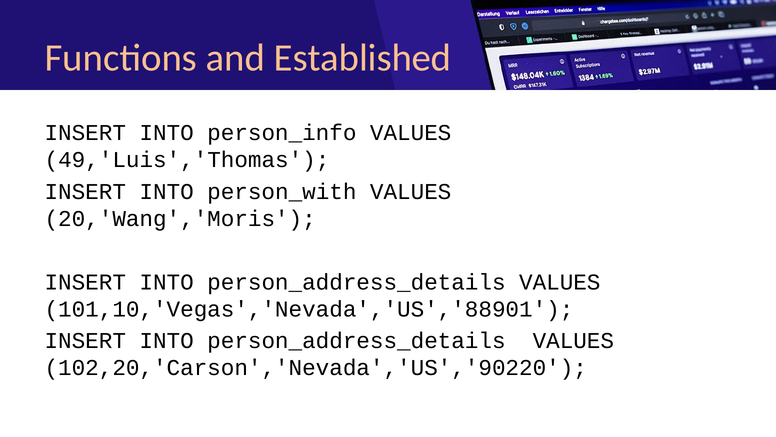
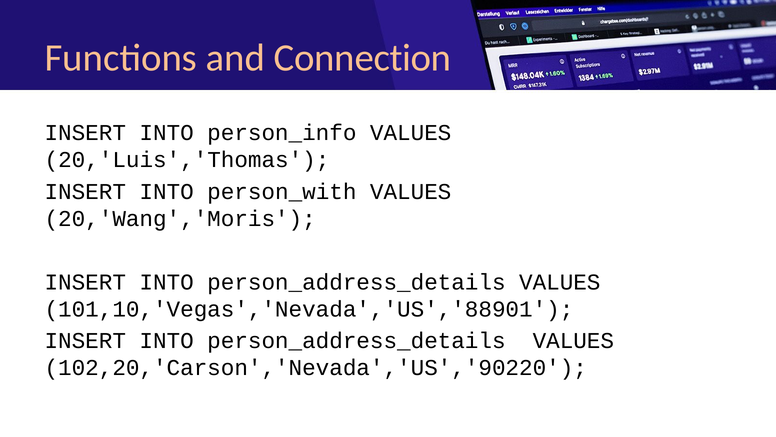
Established: Established -> Connection
49,'Luis','Thomas: 49,'Luis','Thomas -> 20,'Luis','Thomas
